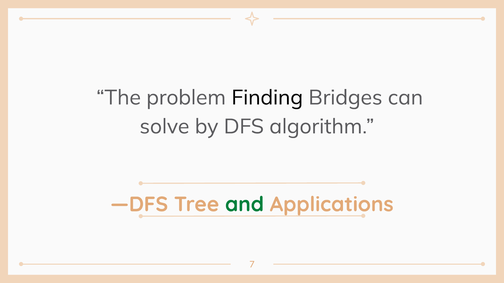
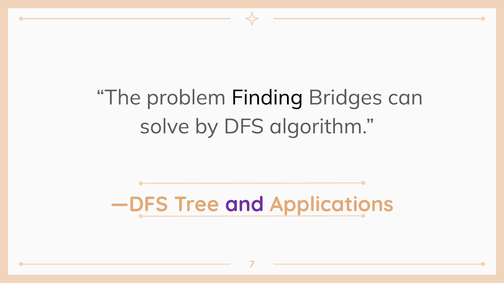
and colour: green -> purple
